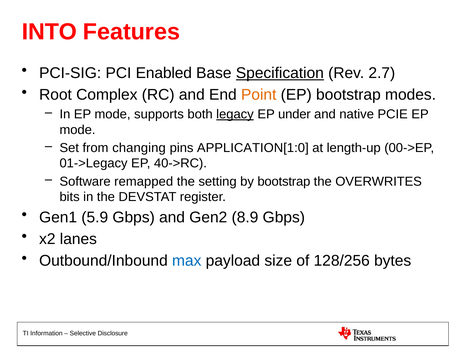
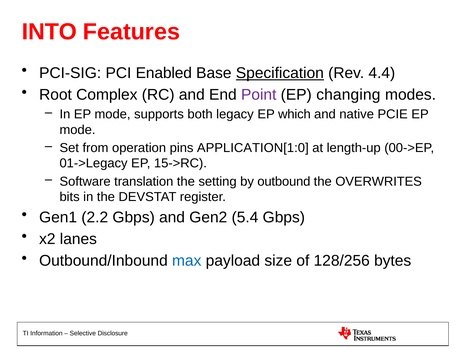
2.7: 2.7 -> 4.4
Point colour: orange -> purple
EP bootstrap: bootstrap -> changing
legacy underline: present -> none
under: under -> which
changing: changing -> operation
40->RC: 40->RC -> 15->RC
remapped: remapped -> translation
by bootstrap: bootstrap -> outbound
5.9: 5.9 -> 2.2
8.9: 8.9 -> 5.4
